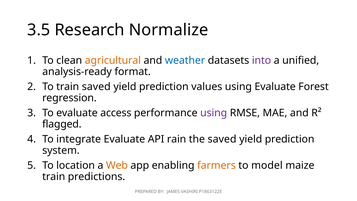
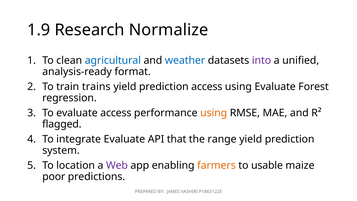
3.5: 3.5 -> 1.9
agricultural colour: orange -> blue
train saved: saved -> trains
prediction values: values -> access
using at (214, 113) colour: purple -> orange
rain: rain -> that
the saved: saved -> range
Web colour: orange -> purple
model: model -> usable
train at (54, 176): train -> poor
